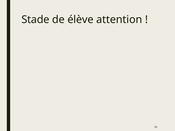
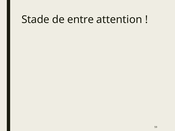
élève: élève -> entre
